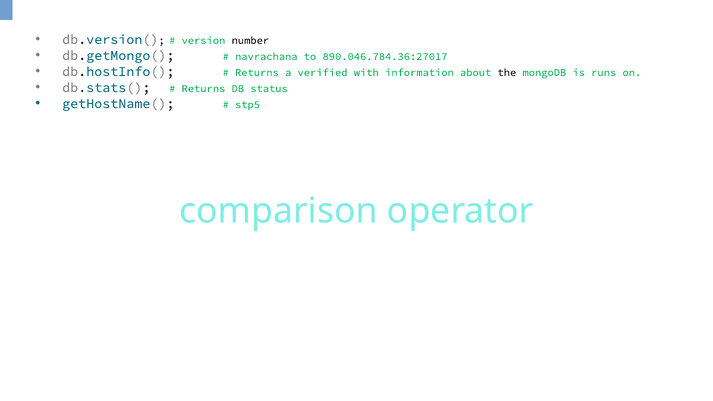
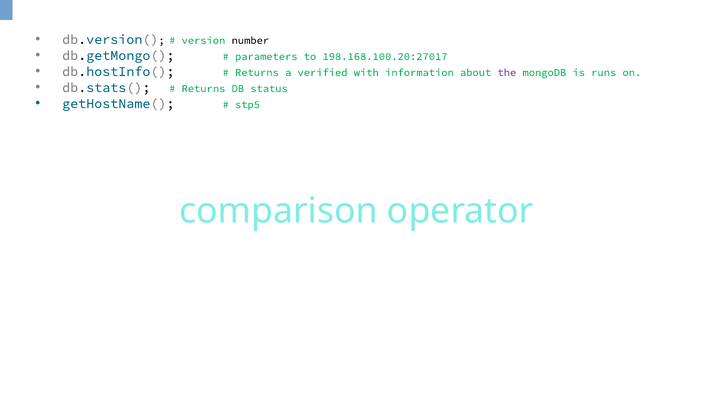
navrachana: navrachana -> parameters
890.046.784.36:27017: 890.046.784.36:27017 -> 198.168.100.20:27017
the colour: black -> purple
